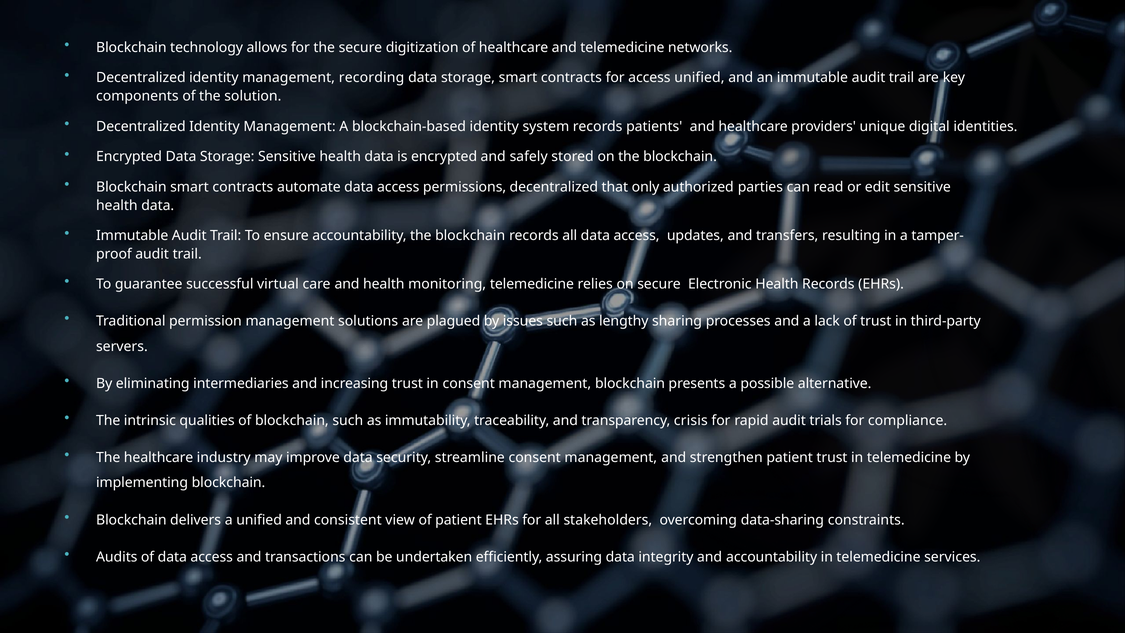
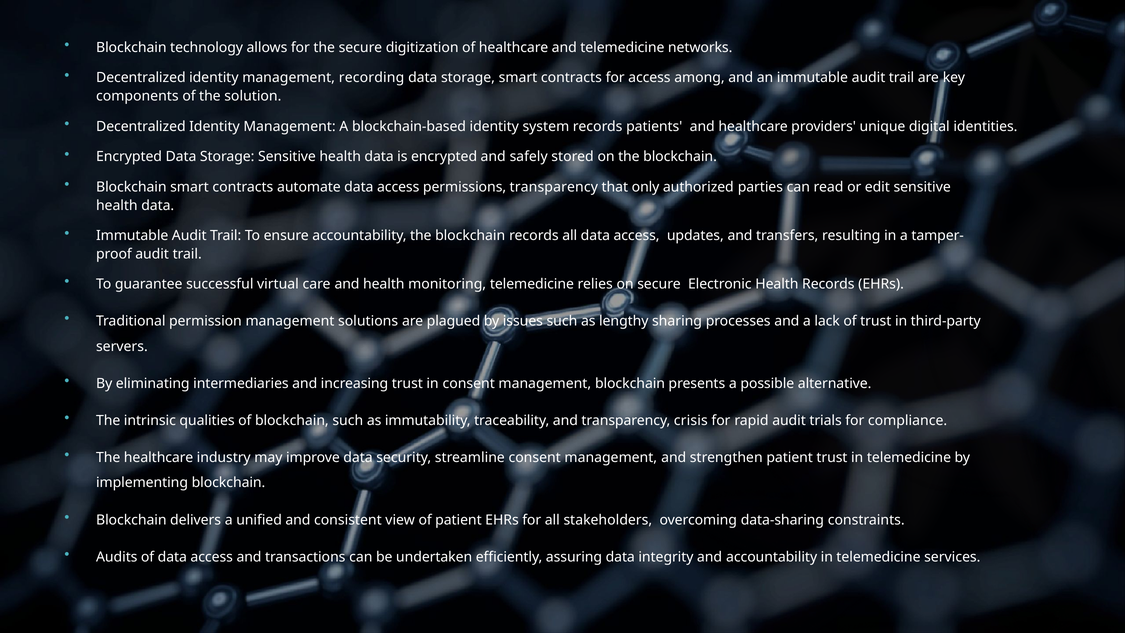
access unified: unified -> among
permissions decentralized: decentralized -> transparency
